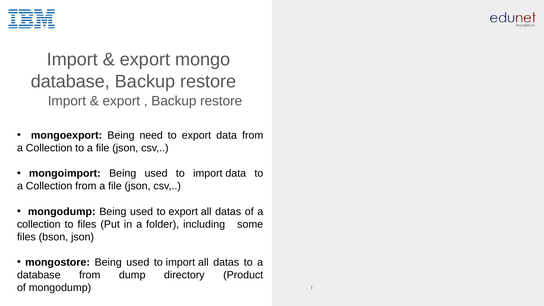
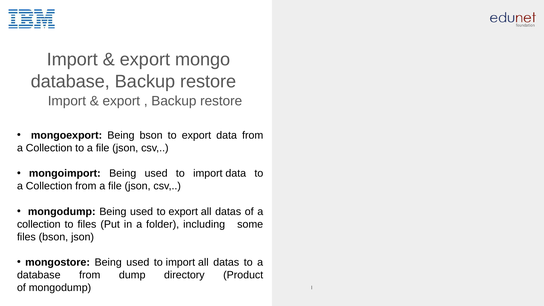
Being need: need -> bson
